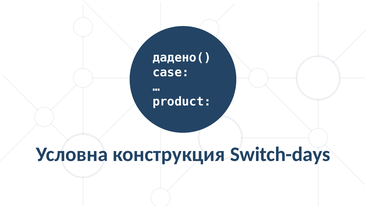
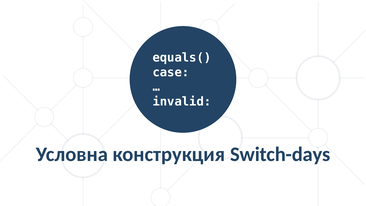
дадено(: дадено( -> equals(
product: product -> invalid
